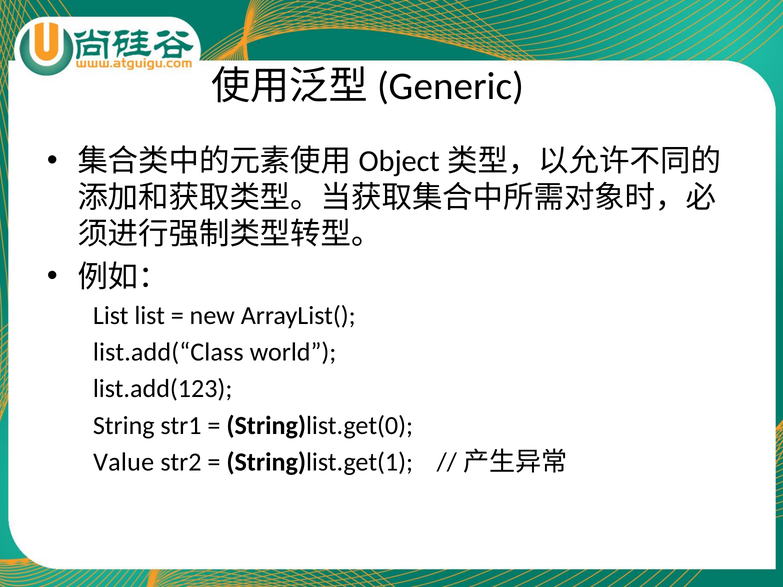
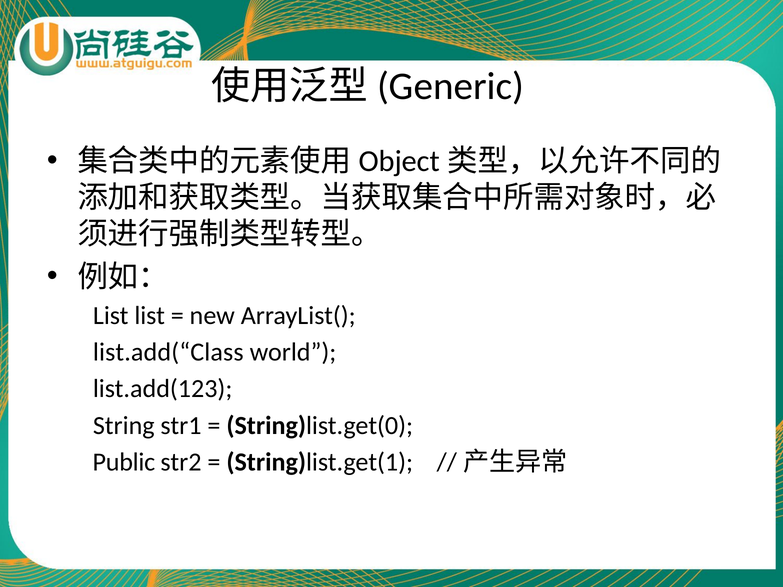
Value: Value -> Public
